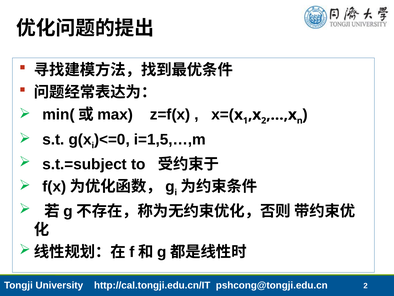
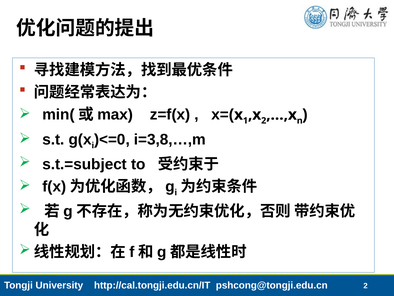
i=1,5,…,m: i=1,5,…,m -> i=3,8,…,m
